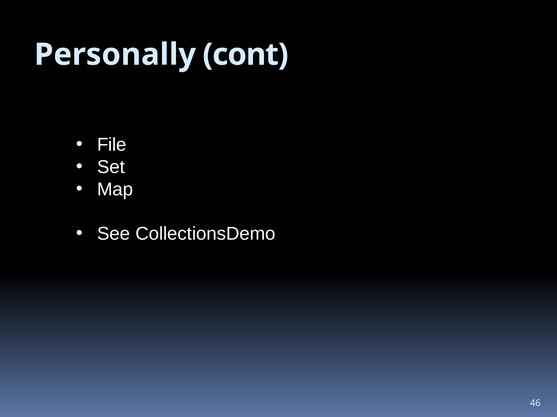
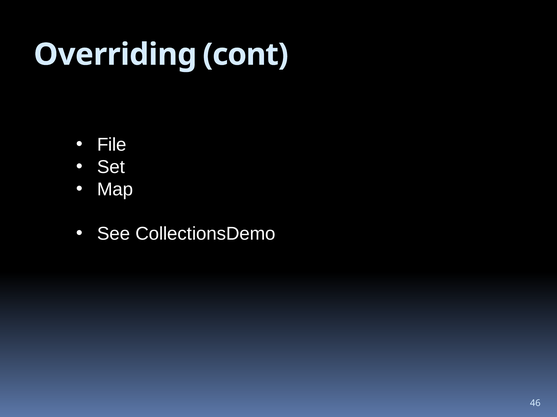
Personally: Personally -> Overriding
